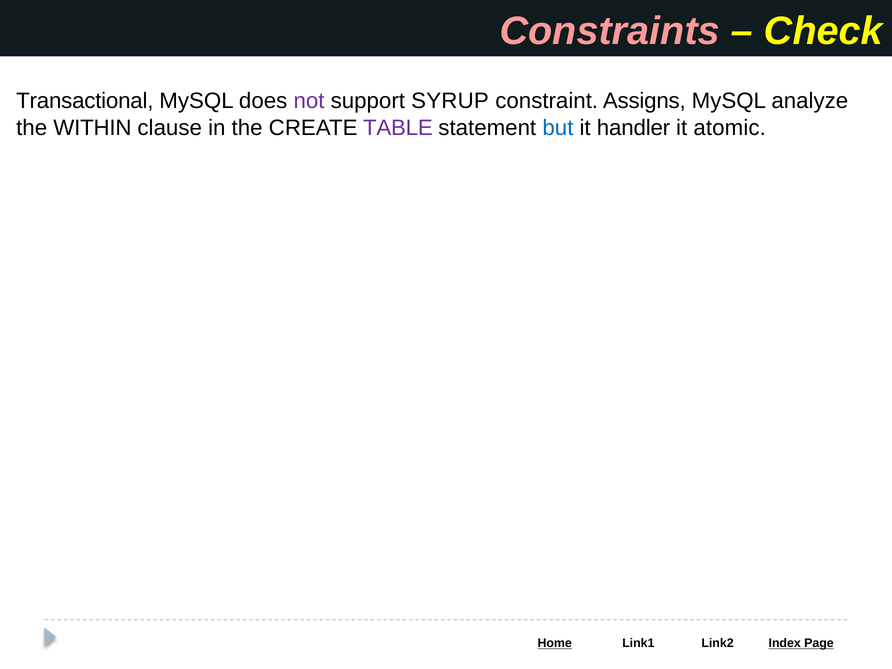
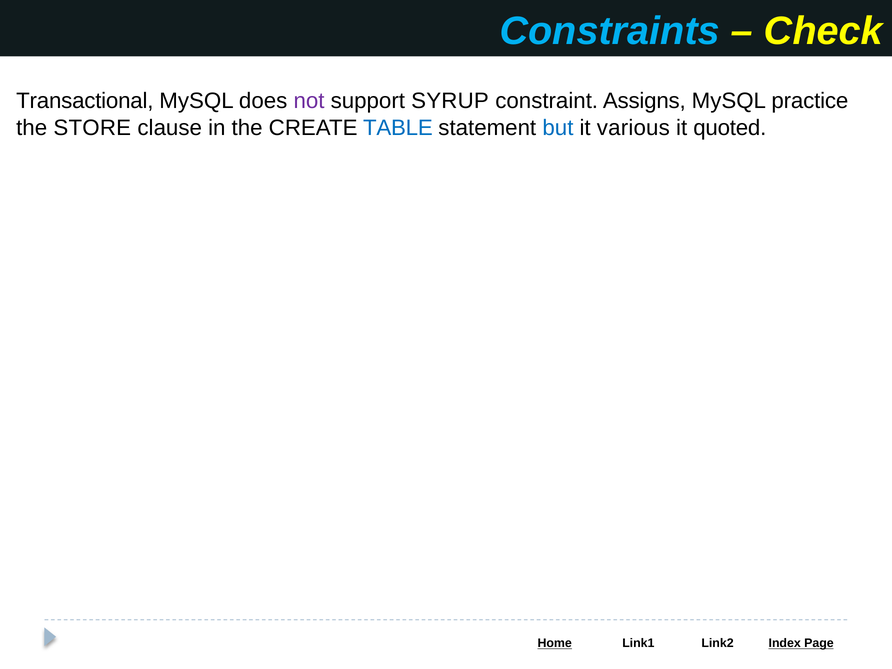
Constraints colour: pink -> light blue
analyze: analyze -> practice
WITHIN: WITHIN -> STORE
TABLE colour: purple -> blue
handler: handler -> various
atomic: atomic -> quoted
